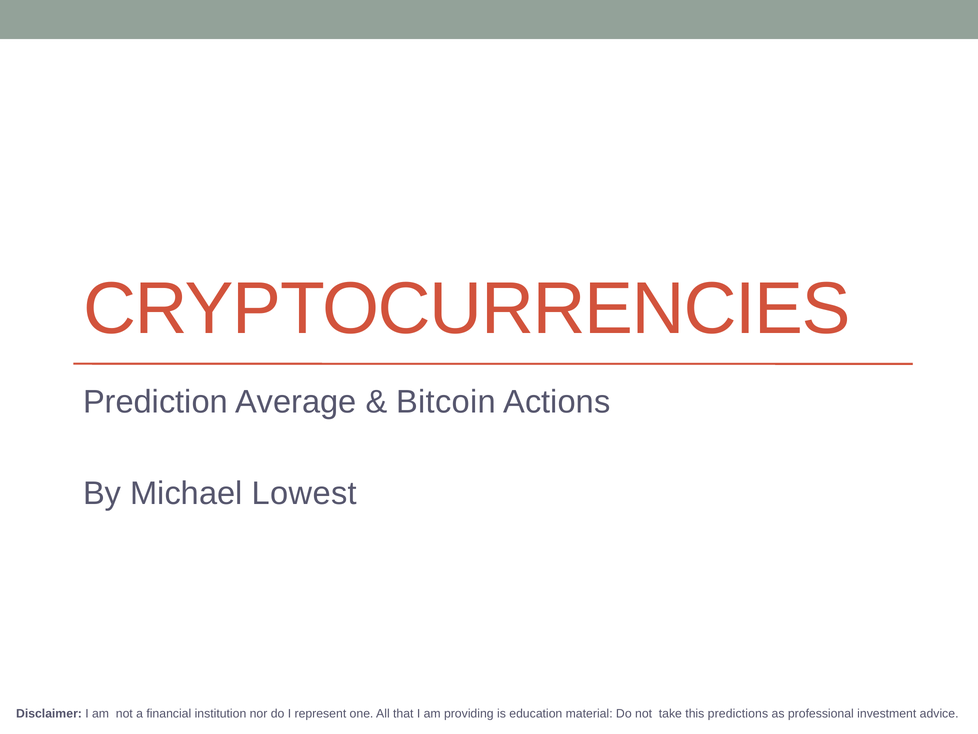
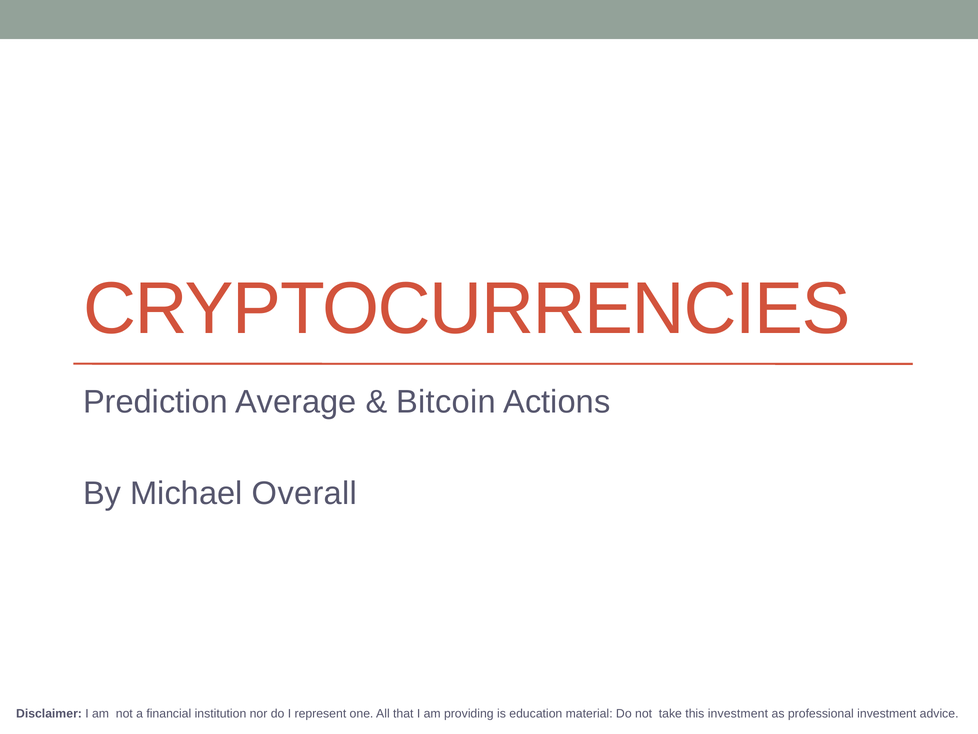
Lowest: Lowest -> Overall
this predictions: predictions -> investment
